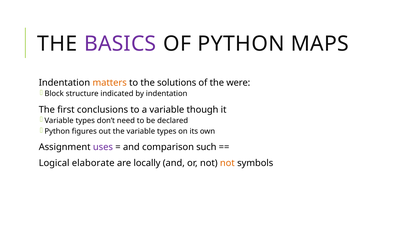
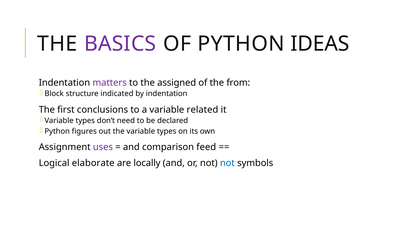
MAPS: MAPS -> IDEAS
matters colour: orange -> purple
solutions: solutions -> assigned
were: were -> from
though: though -> related
such: such -> feed
not at (227, 163) colour: orange -> blue
